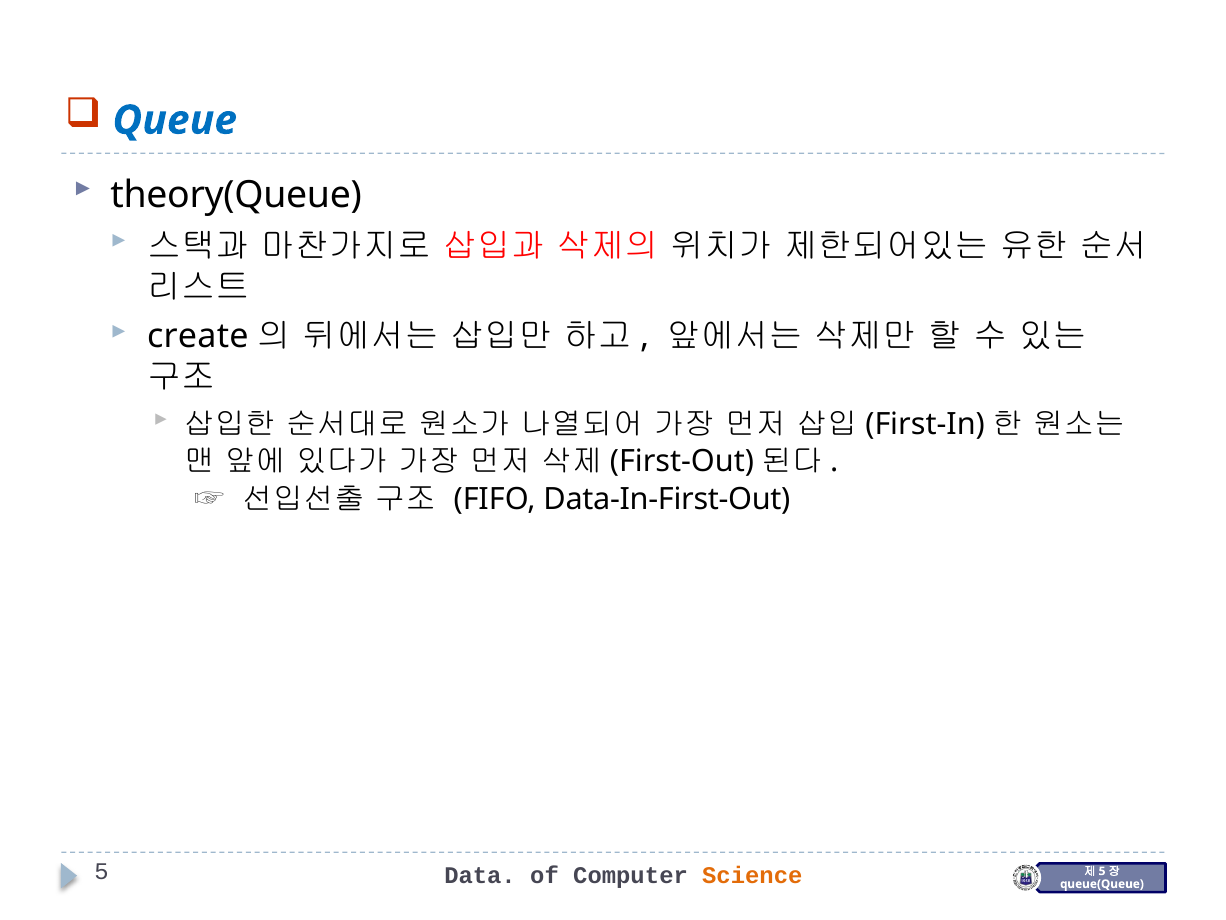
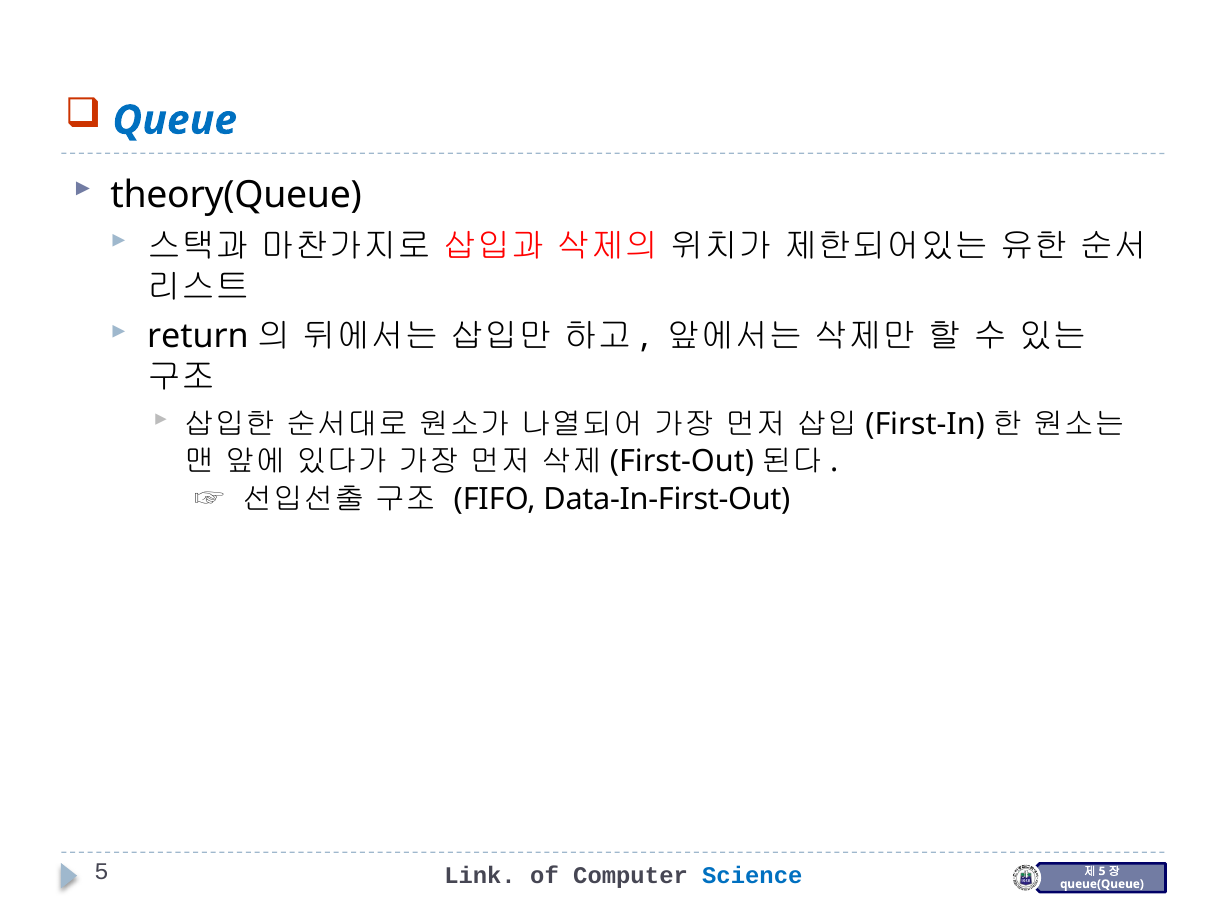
create: create -> return
Data: Data -> Link
Science colour: orange -> blue
